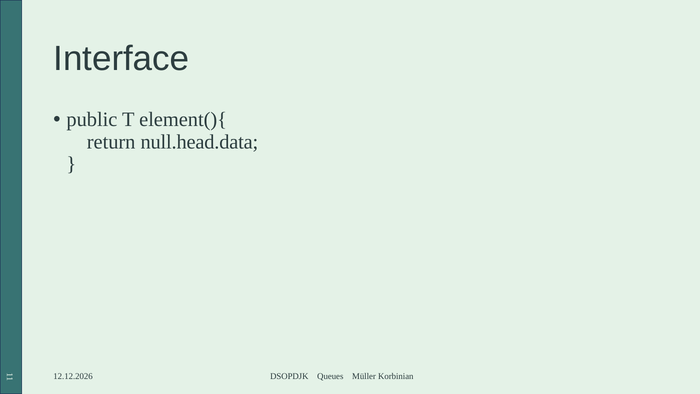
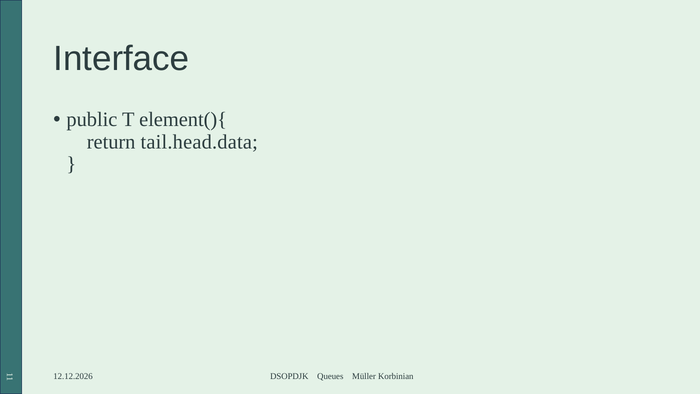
null.head.data: null.head.data -> tail.head.data
